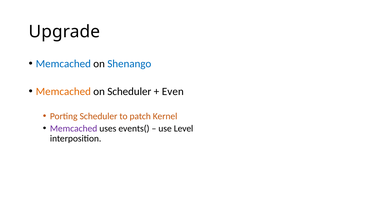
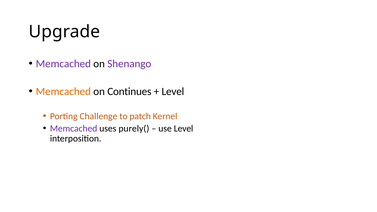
Memcached at (63, 64) colour: blue -> purple
Shenango colour: blue -> purple
on Scheduler: Scheduler -> Continues
Even at (173, 91): Even -> Level
Porting Scheduler: Scheduler -> Challenge
events(: events( -> purely(
